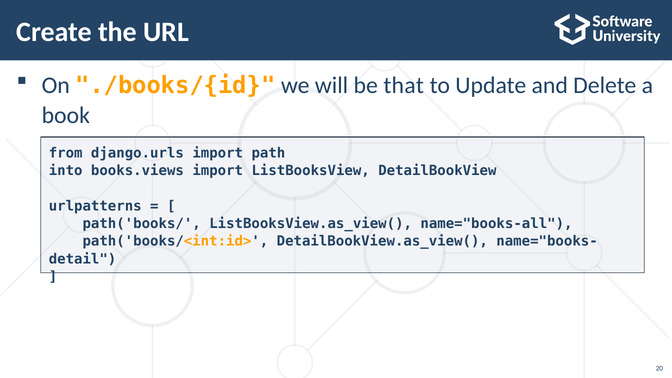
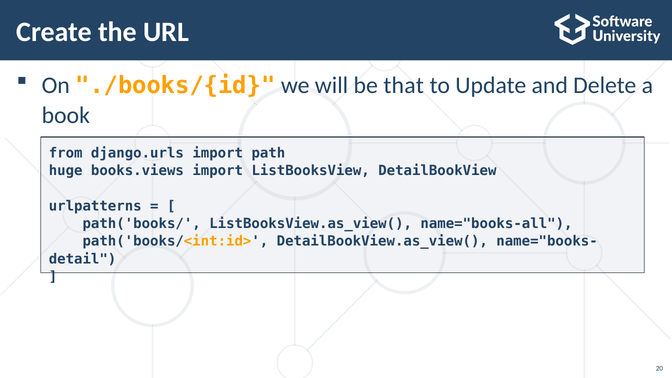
into: into -> huge
